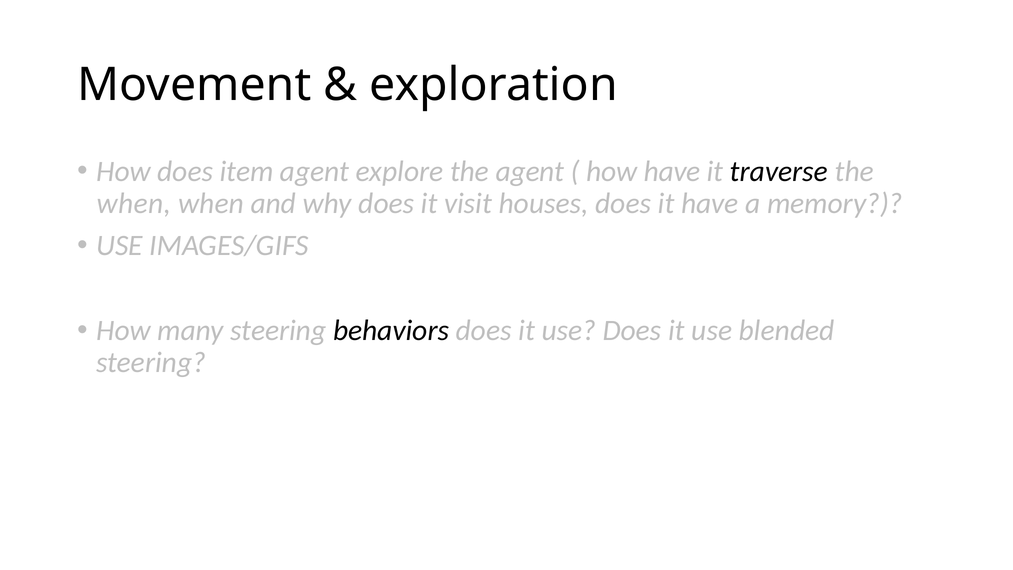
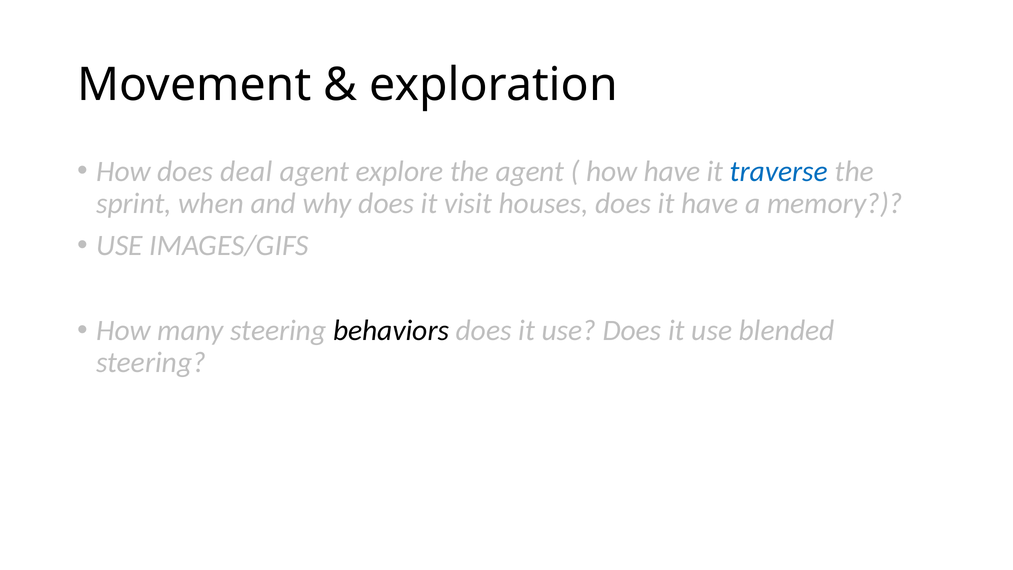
item: item -> deal
traverse colour: black -> blue
when at (134, 203): when -> sprint
